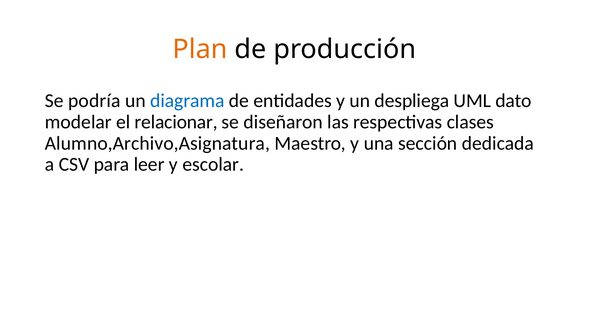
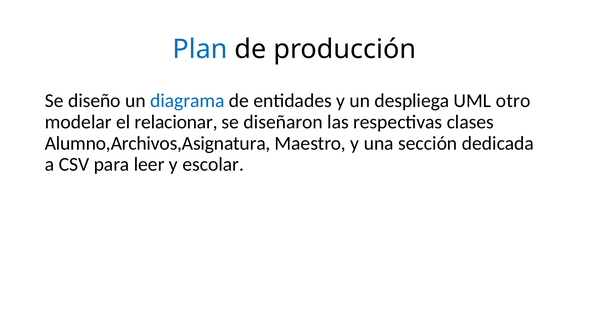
Plan colour: orange -> blue
podría: podría -> diseño
dato: dato -> otro
Alumno,Archivo,Asignatura: Alumno,Archivo,Asignatura -> Alumno,Archivos,Asignatura
